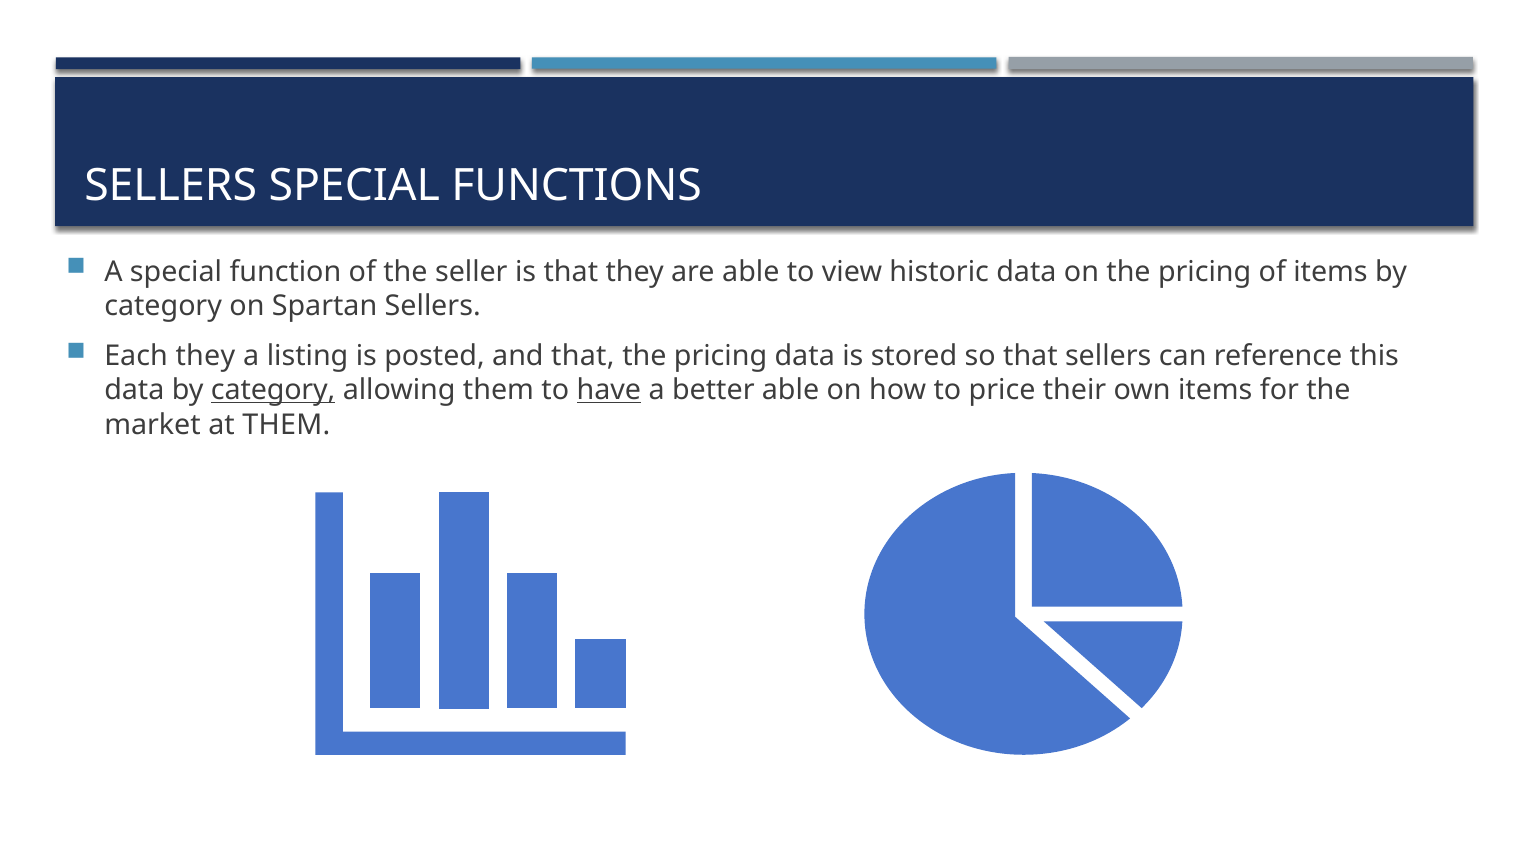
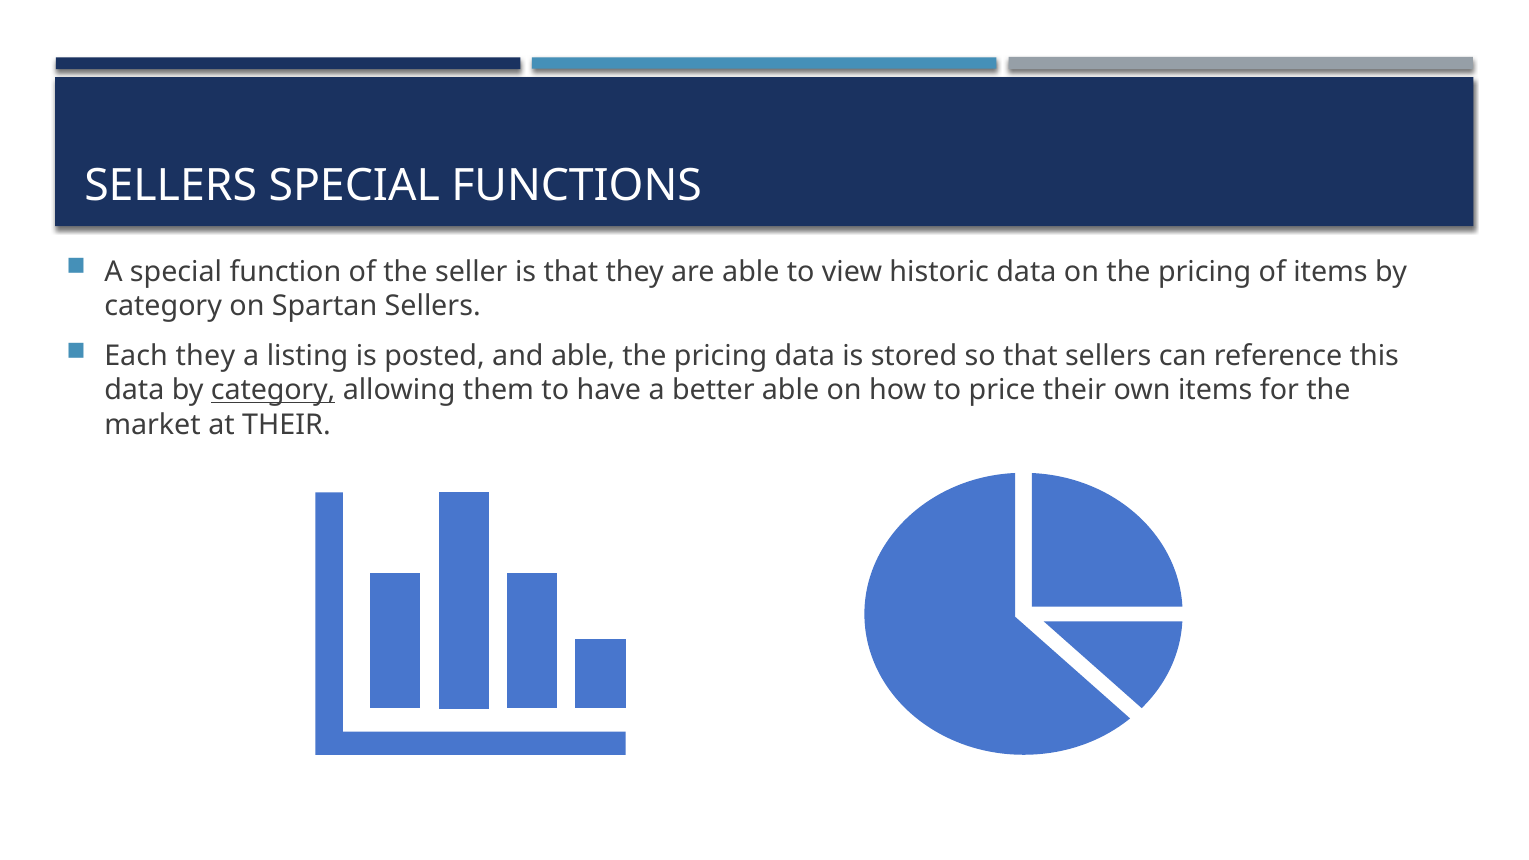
and that: that -> able
have underline: present -> none
at THEM: THEM -> THEIR
